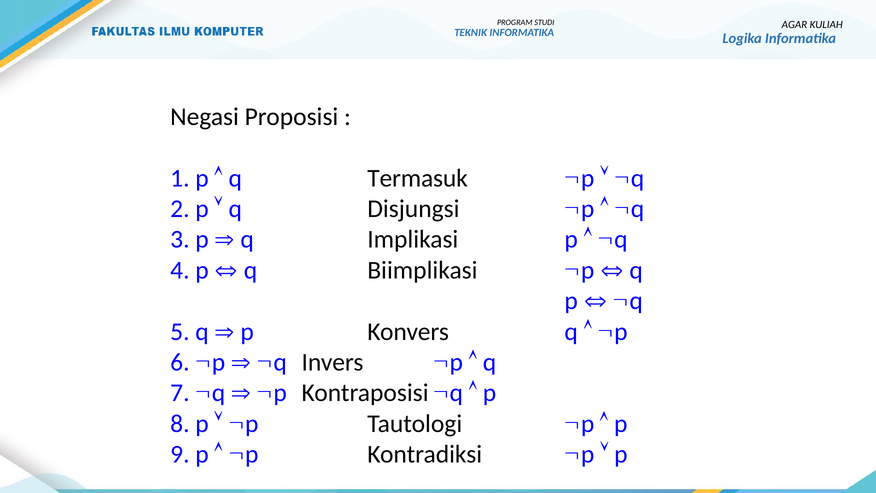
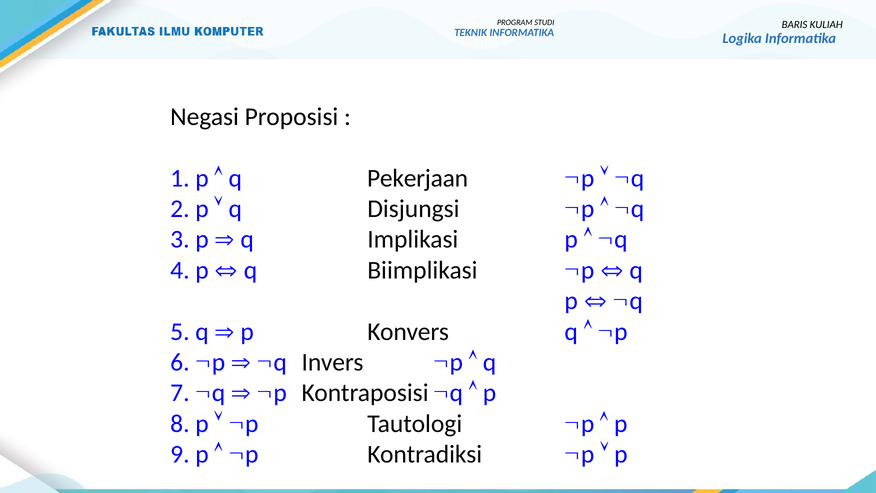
AGAR: AGAR -> BARIS
Termasuk: Termasuk -> Pekerjaan
